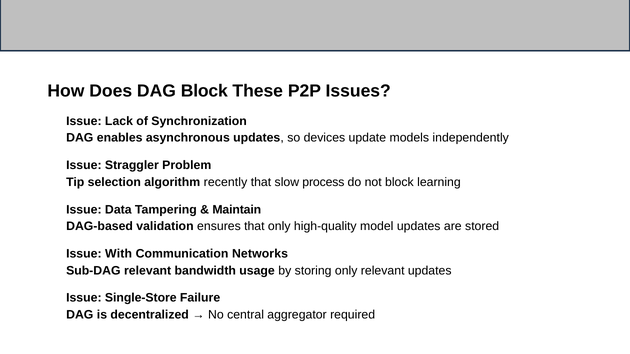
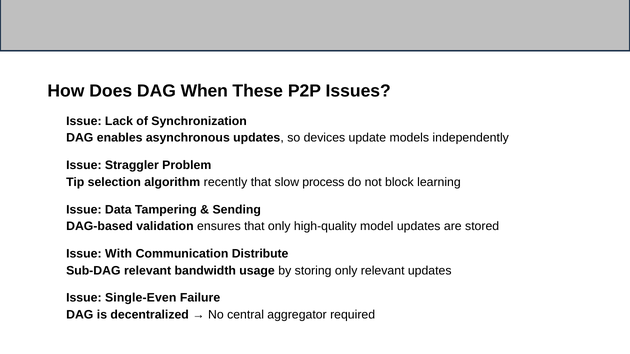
DAG Block: Block -> When
Maintain: Maintain -> Sending
Networks: Networks -> Distribute
Single-Store: Single-Store -> Single-Even
